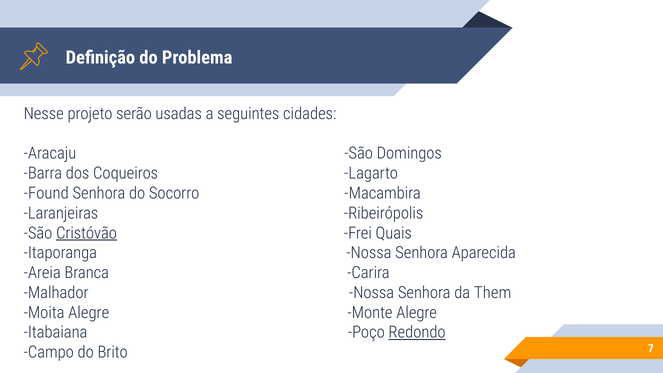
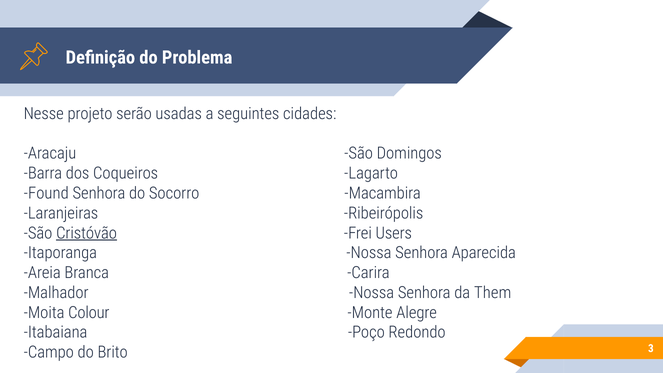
Quais: Quais -> Users
Moita Alegre: Alegre -> Colour
Redondo underline: present -> none
7: 7 -> 3
